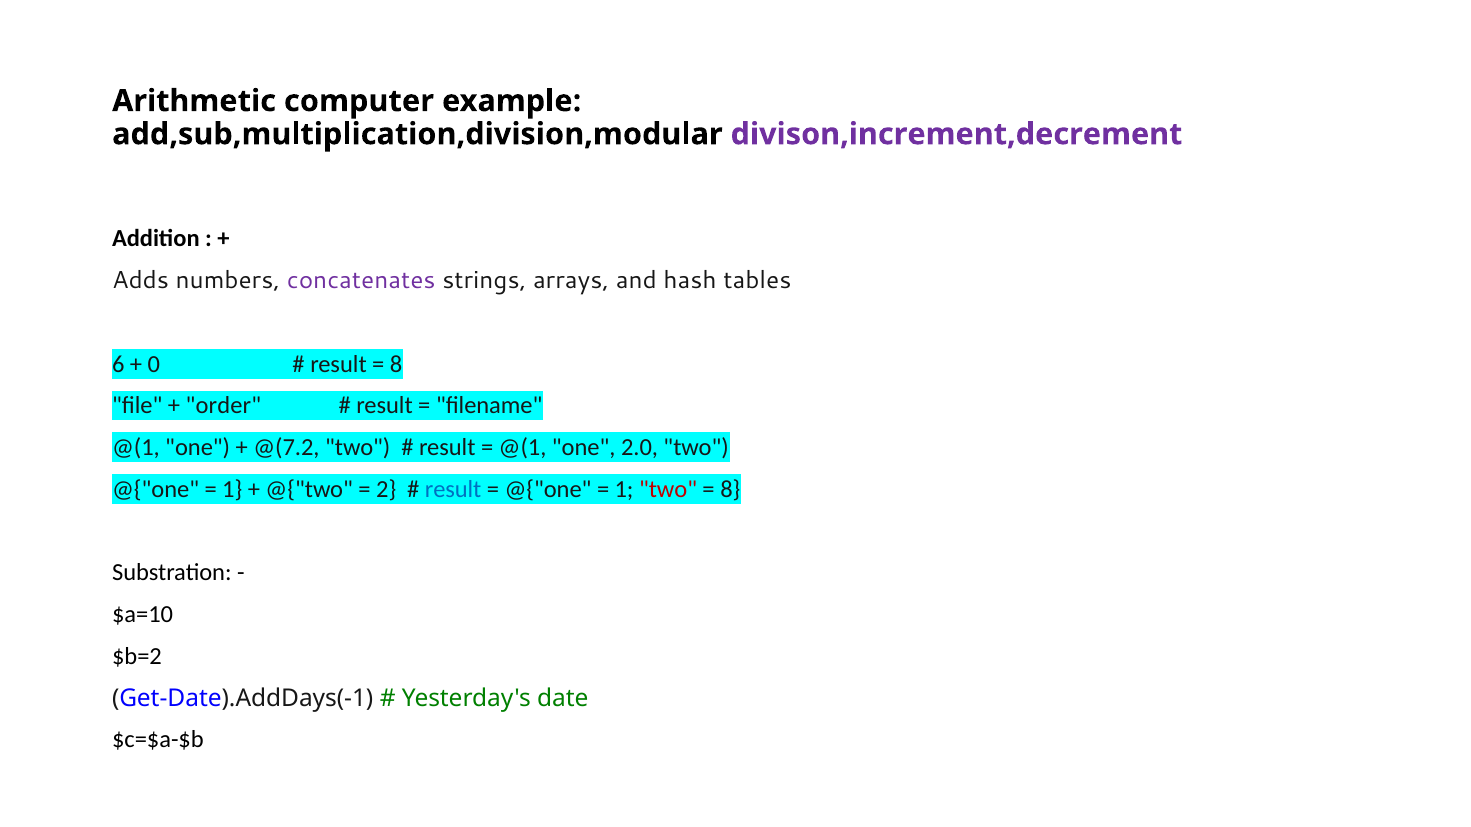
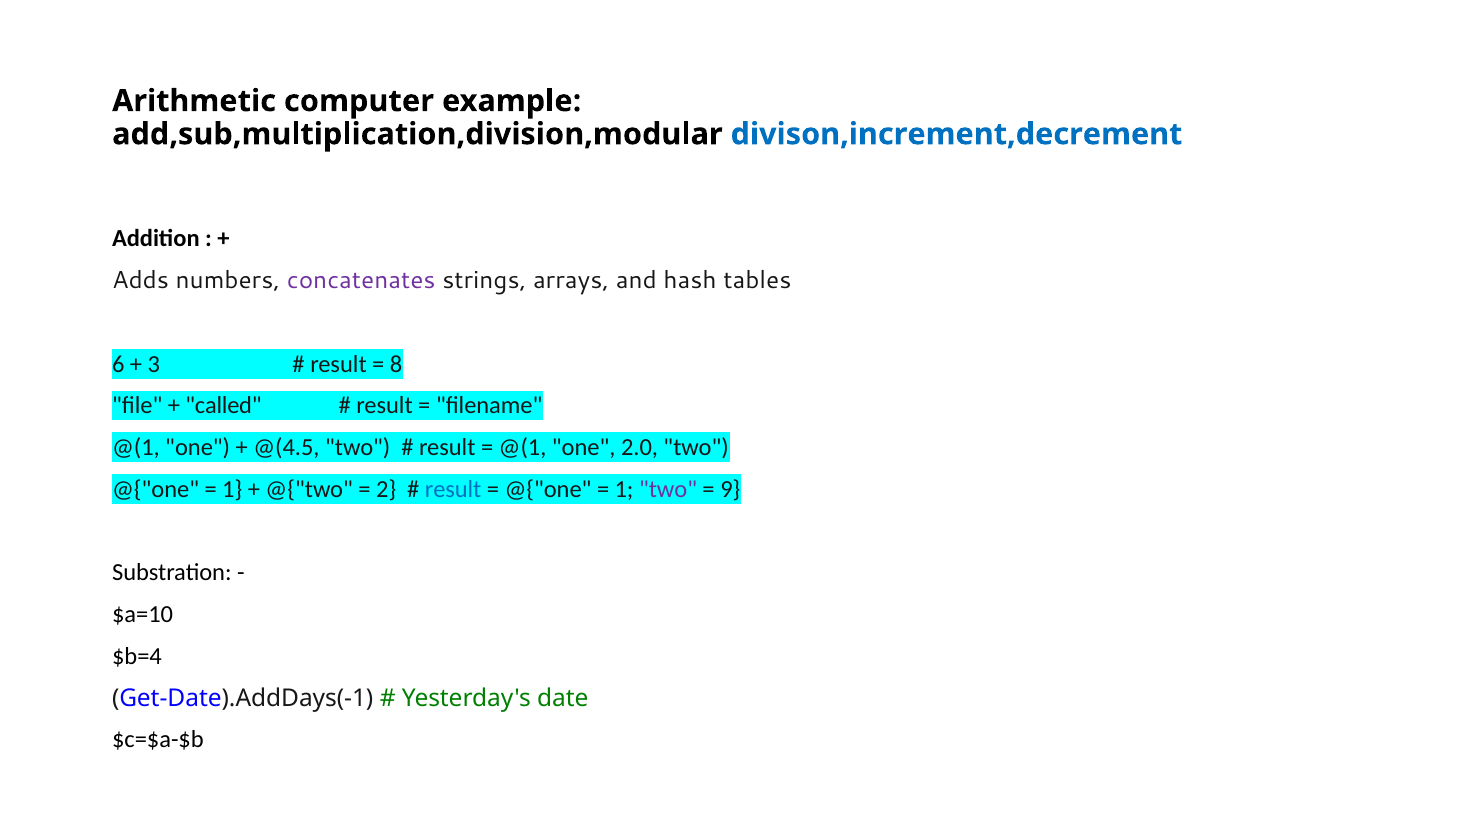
divison,increment,decrement colour: purple -> blue
0: 0 -> 3
order: order -> called
@(7.2: @(7.2 -> @(4.5
two at (668, 490) colour: red -> purple
8 at (730, 490): 8 -> 9
$b=2: $b=2 -> $b=4
